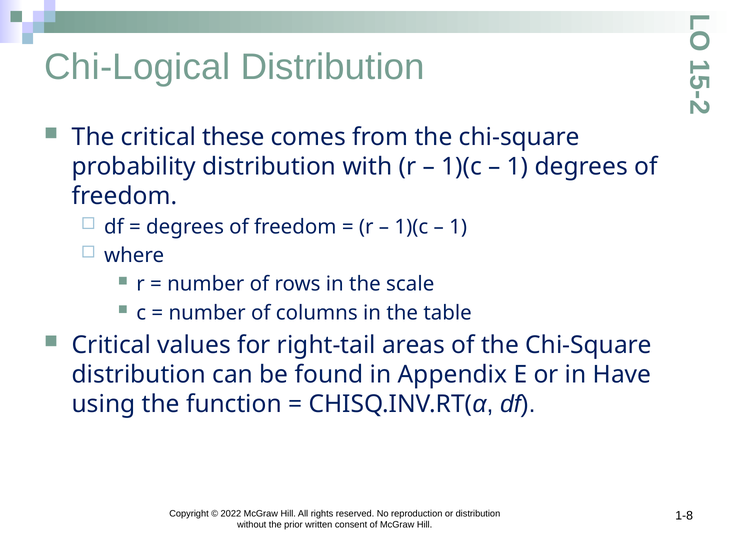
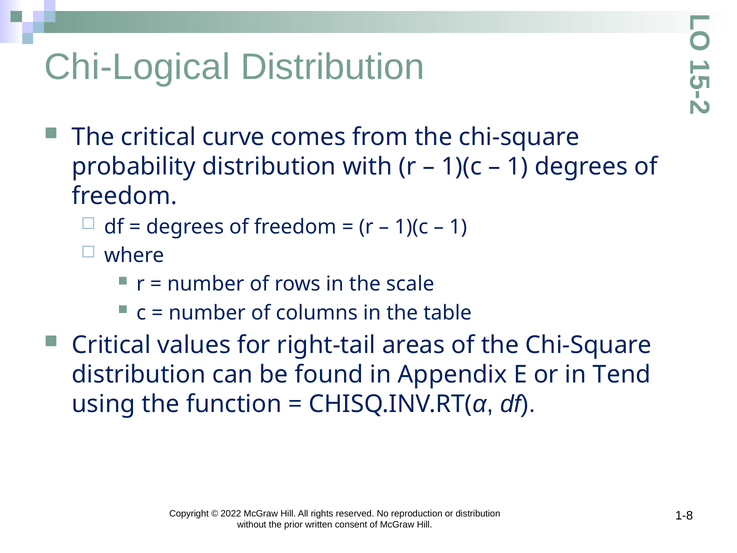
these: these -> curve
Have: Have -> Tend
